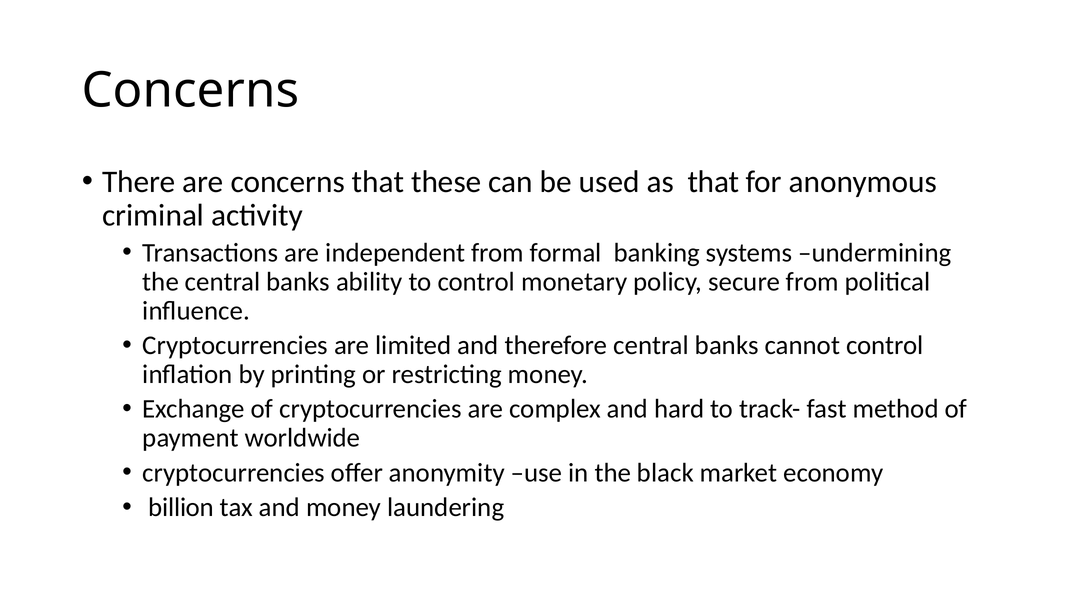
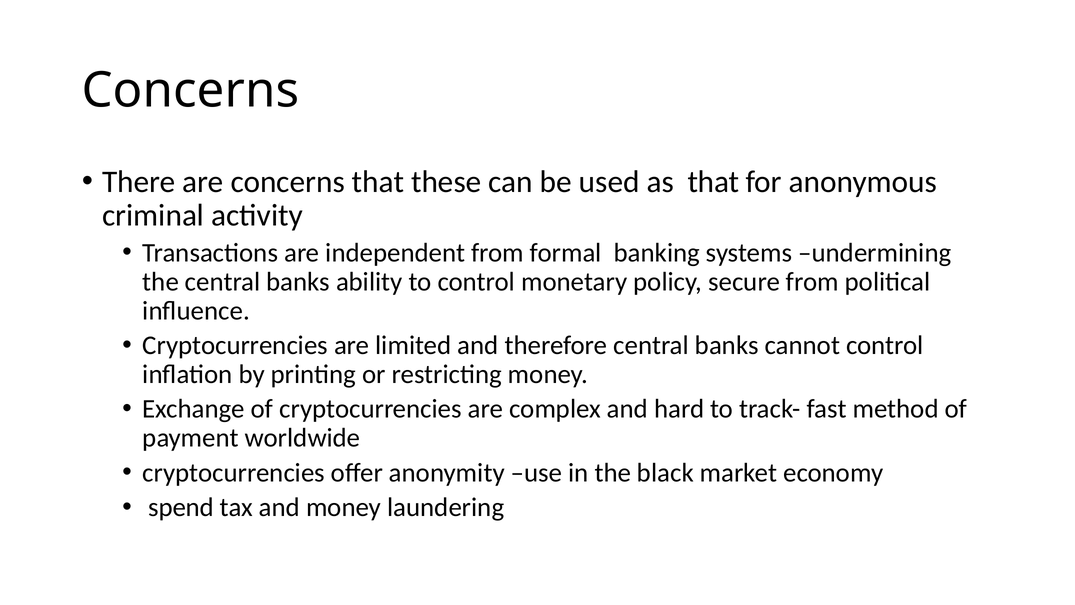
billion: billion -> spend
